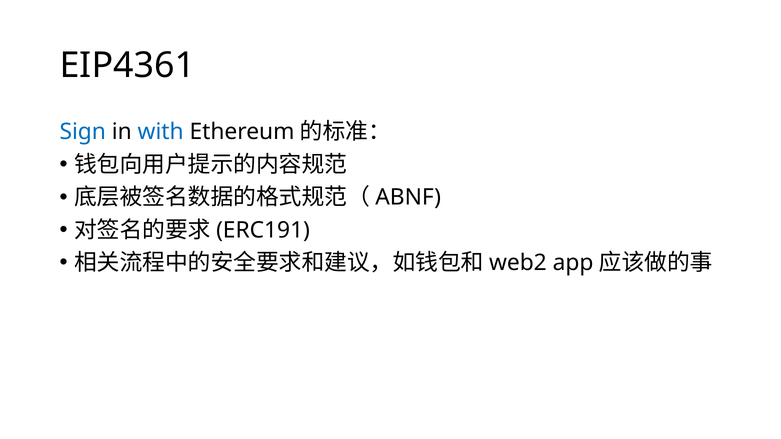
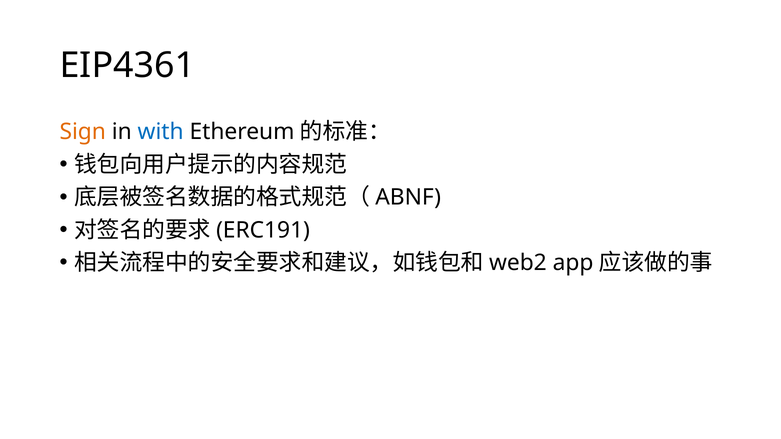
Sign colour: blue -> orange
